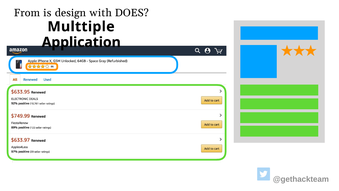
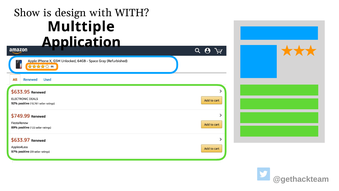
From: From -> Show
with DOES: DOES -> WITH
